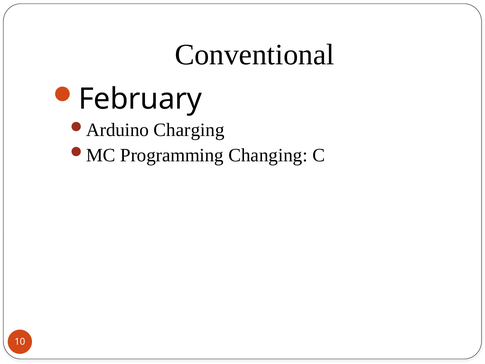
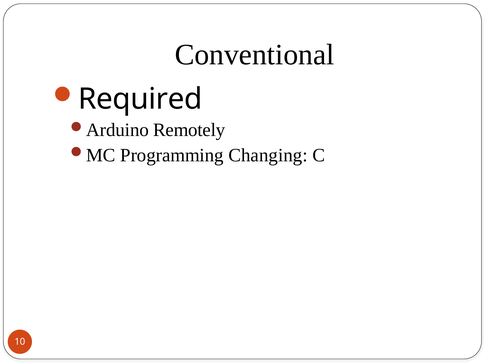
February: February -> Required
Charging: Charging -> Remotely
